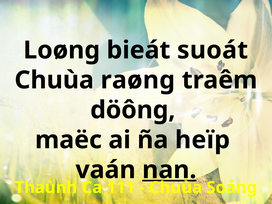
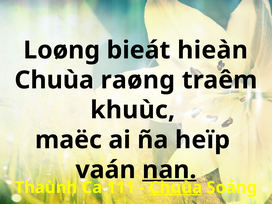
suoát: suoát -> hieàn
döông: döông -> khuùc
Chuùa at (176, 188) underline: none -> present
